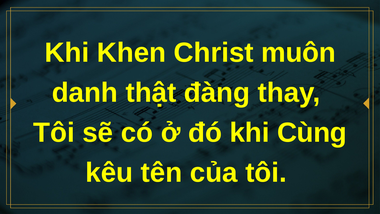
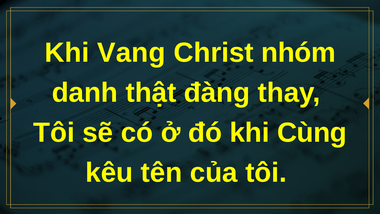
Khen: Khen -> Vang
muôn: muôn -> nhóm
